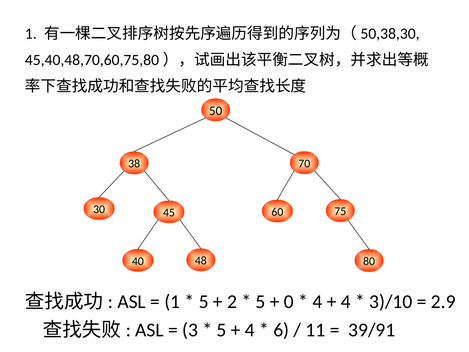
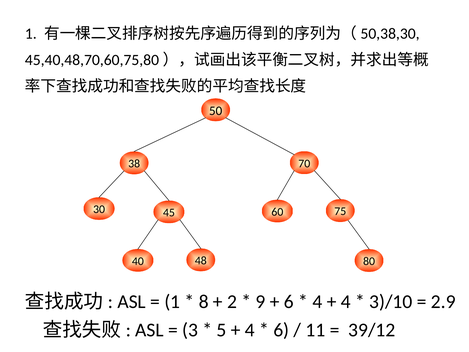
5 at (204, 302): 5 -> 8
5 at (261, 302): 5 -> 9
0 at (289, 302): 0 -> 6
39/91: 39/91 -> 39/12
